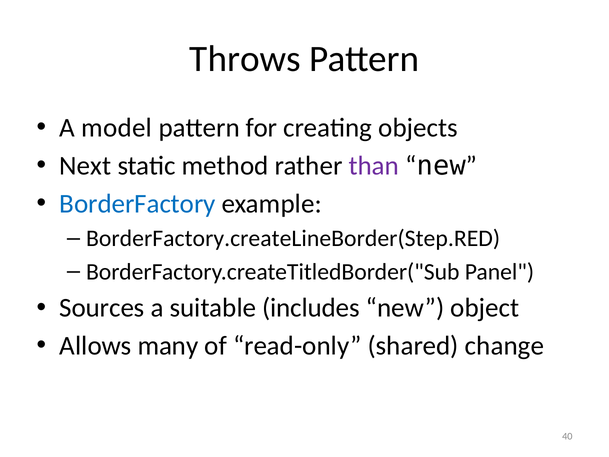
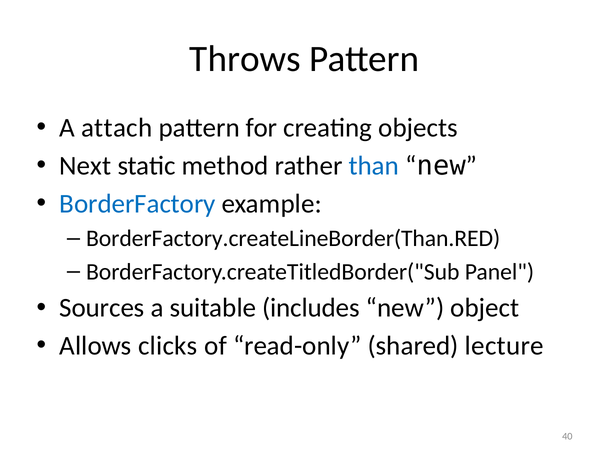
model: model -> attach
than colour: purple -> blue
BorderFactory.createLineBorder(Step.RED: BorderFactory.createLineBorder(Step.RED -> BorderFactory.createLineBorder(Than.RED
many: many -> clicks
change: change -> lecture
